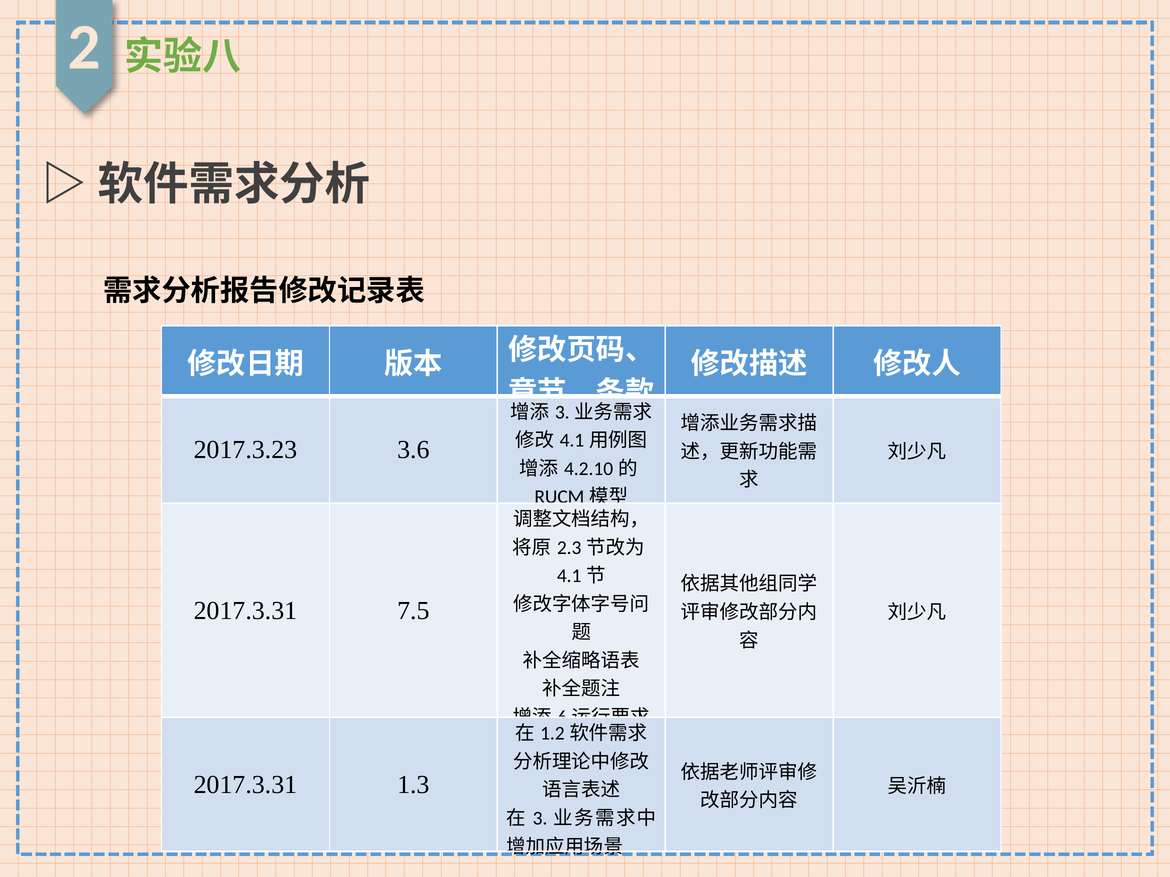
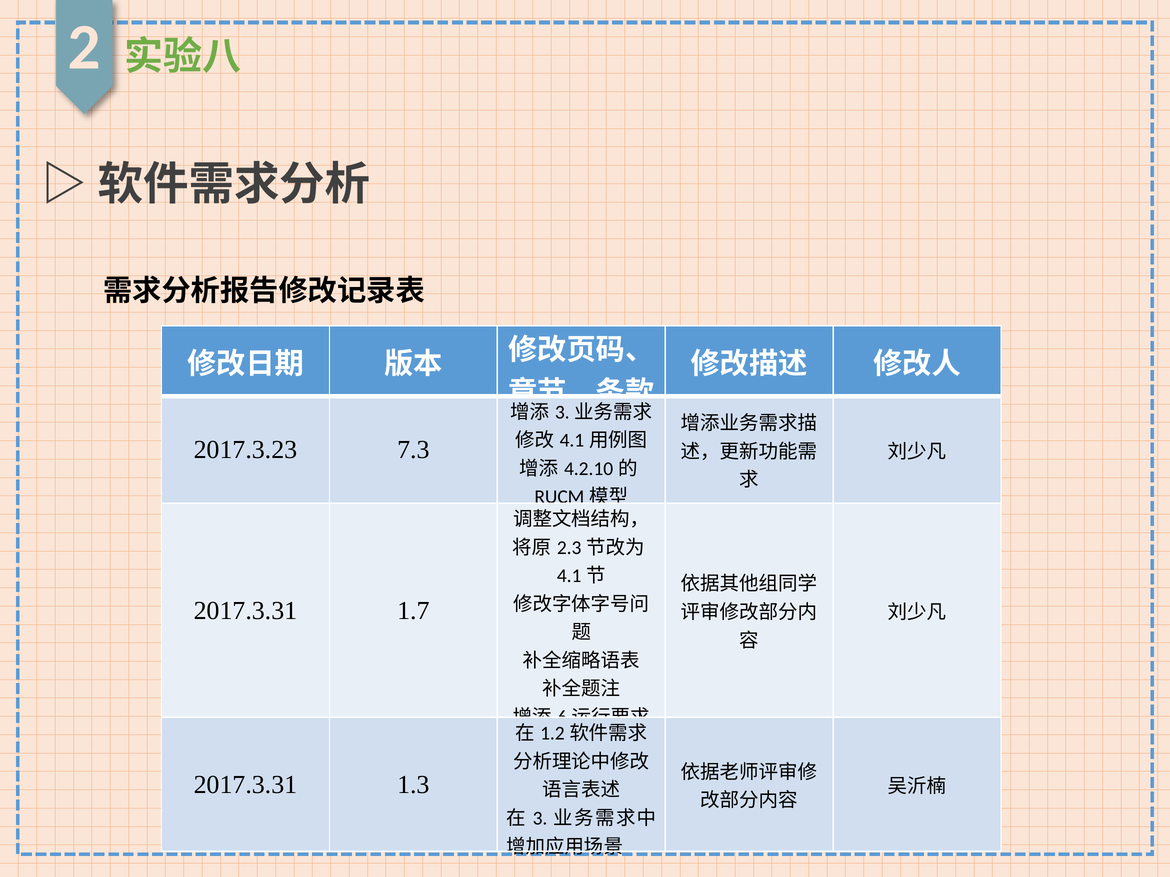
3.6: 3.6 -> 7.3
7.5: 7.5 -> 1.7
